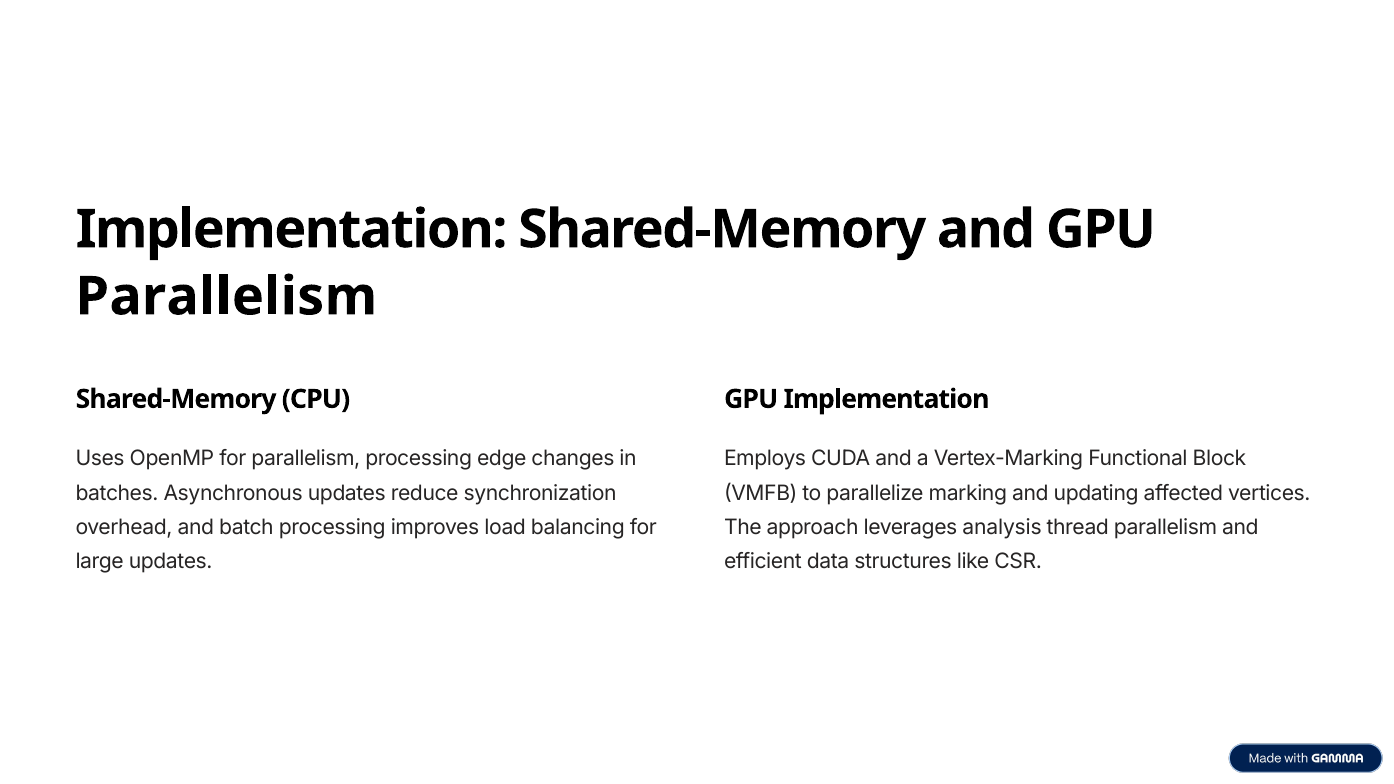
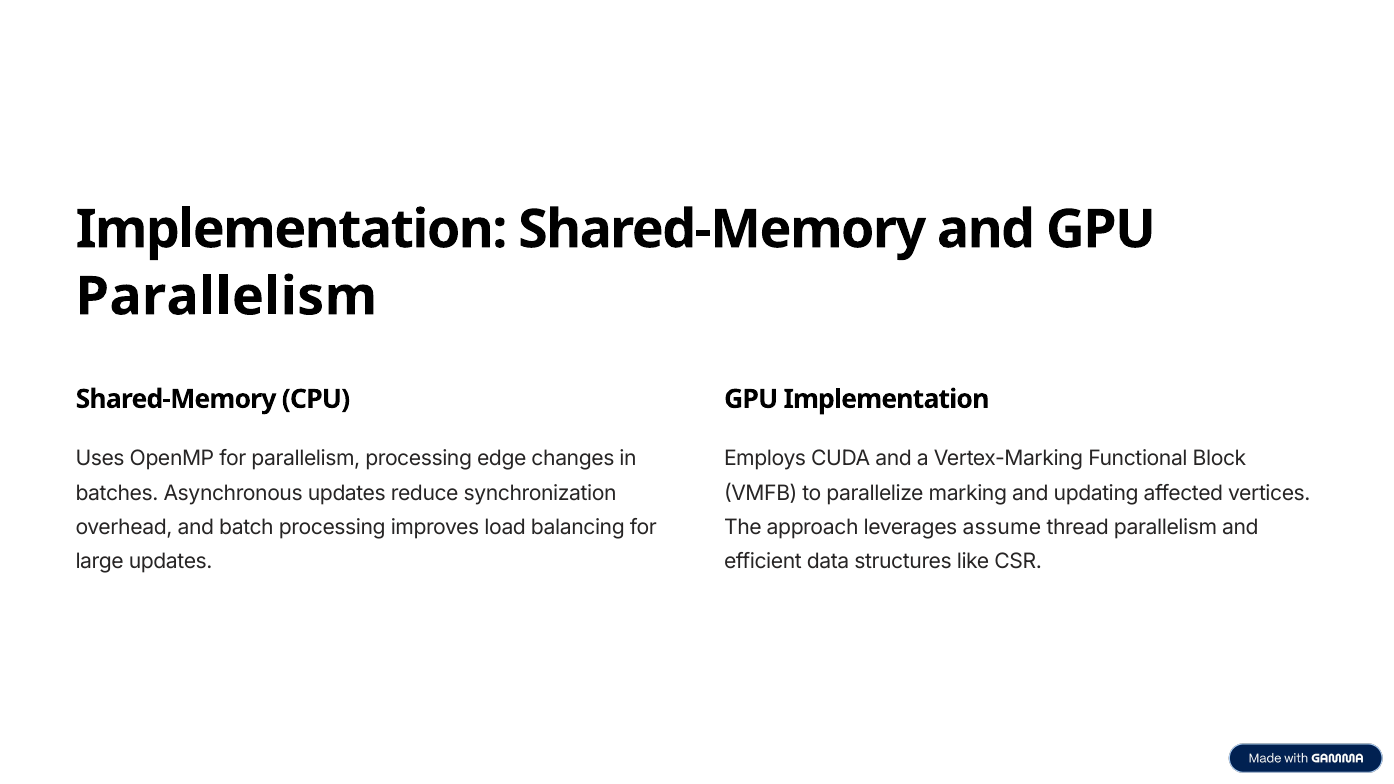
analysis: analysis -> assume
